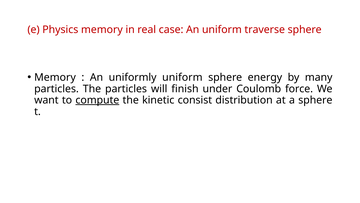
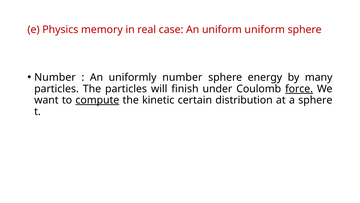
uniform traverse: traverse -> uniform
Memory at (55, 77): Memory -> Number
uniformly uniform: uniform -> number
force underline: none -> present
consist: consist -> certain
